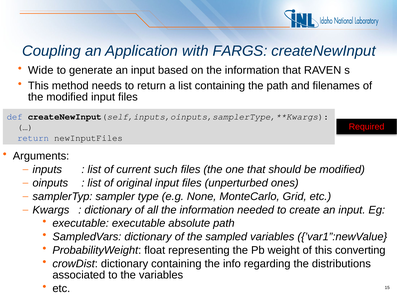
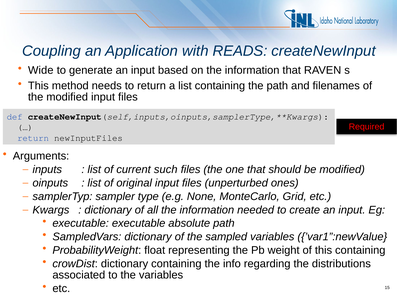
FARGS: FARGS -> READS
this converting: converting -> containing
